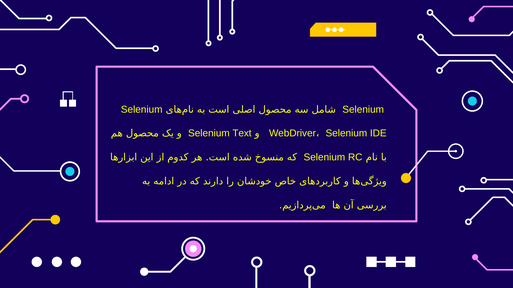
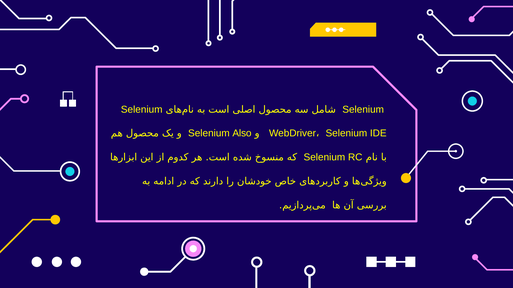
Text: Text -> Also
